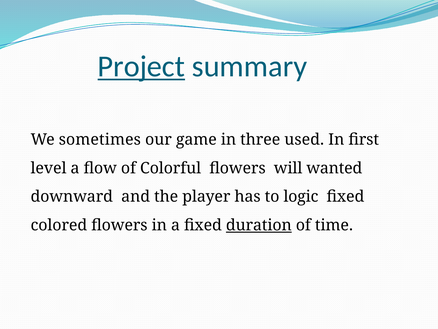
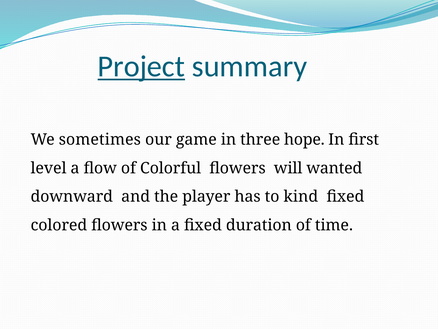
used: used -> hope
logic: logic -> kind
duration underline: present -> none
